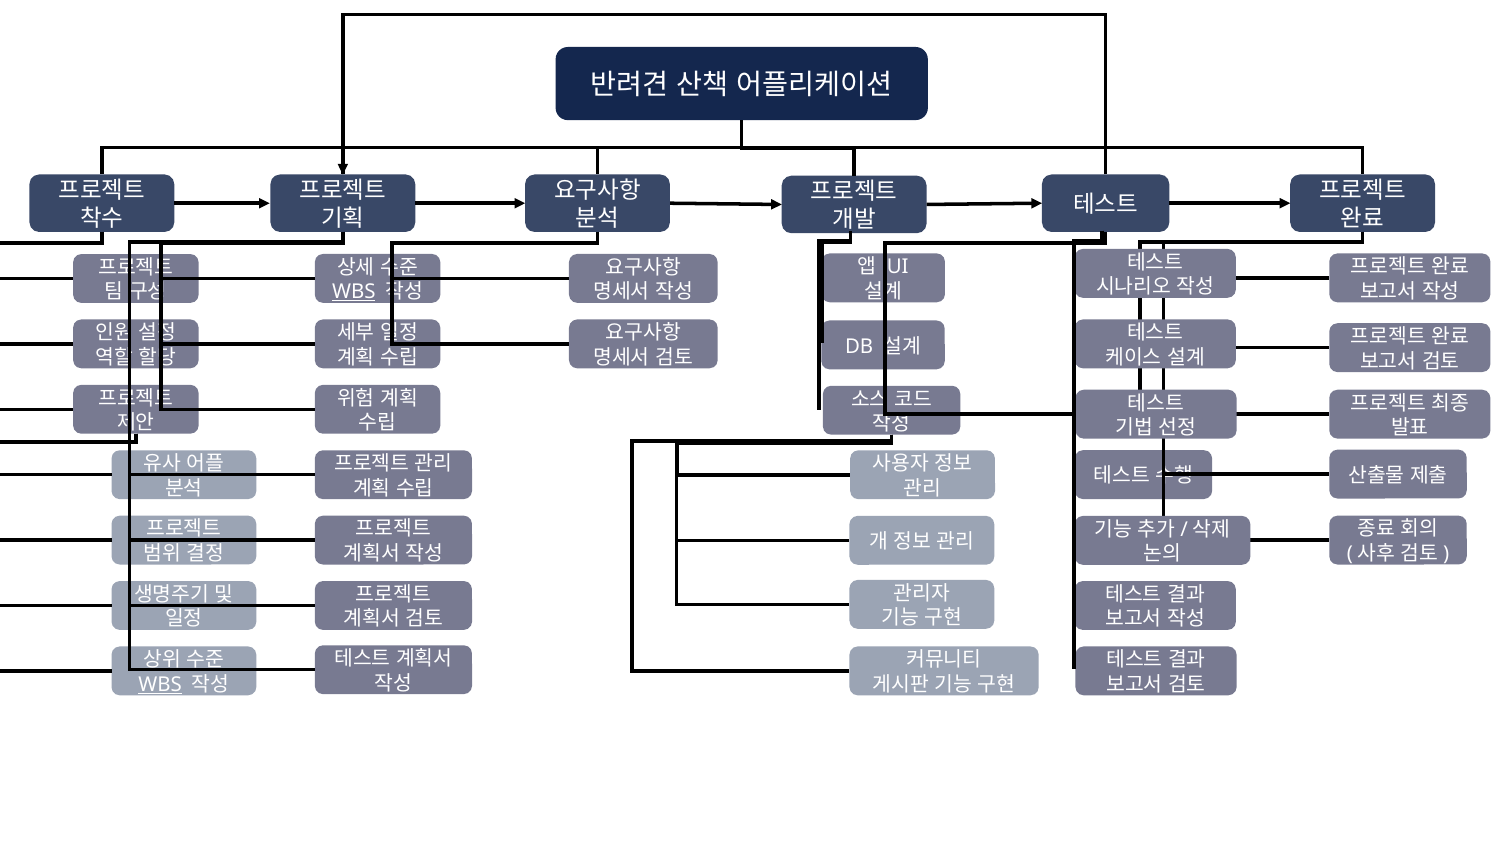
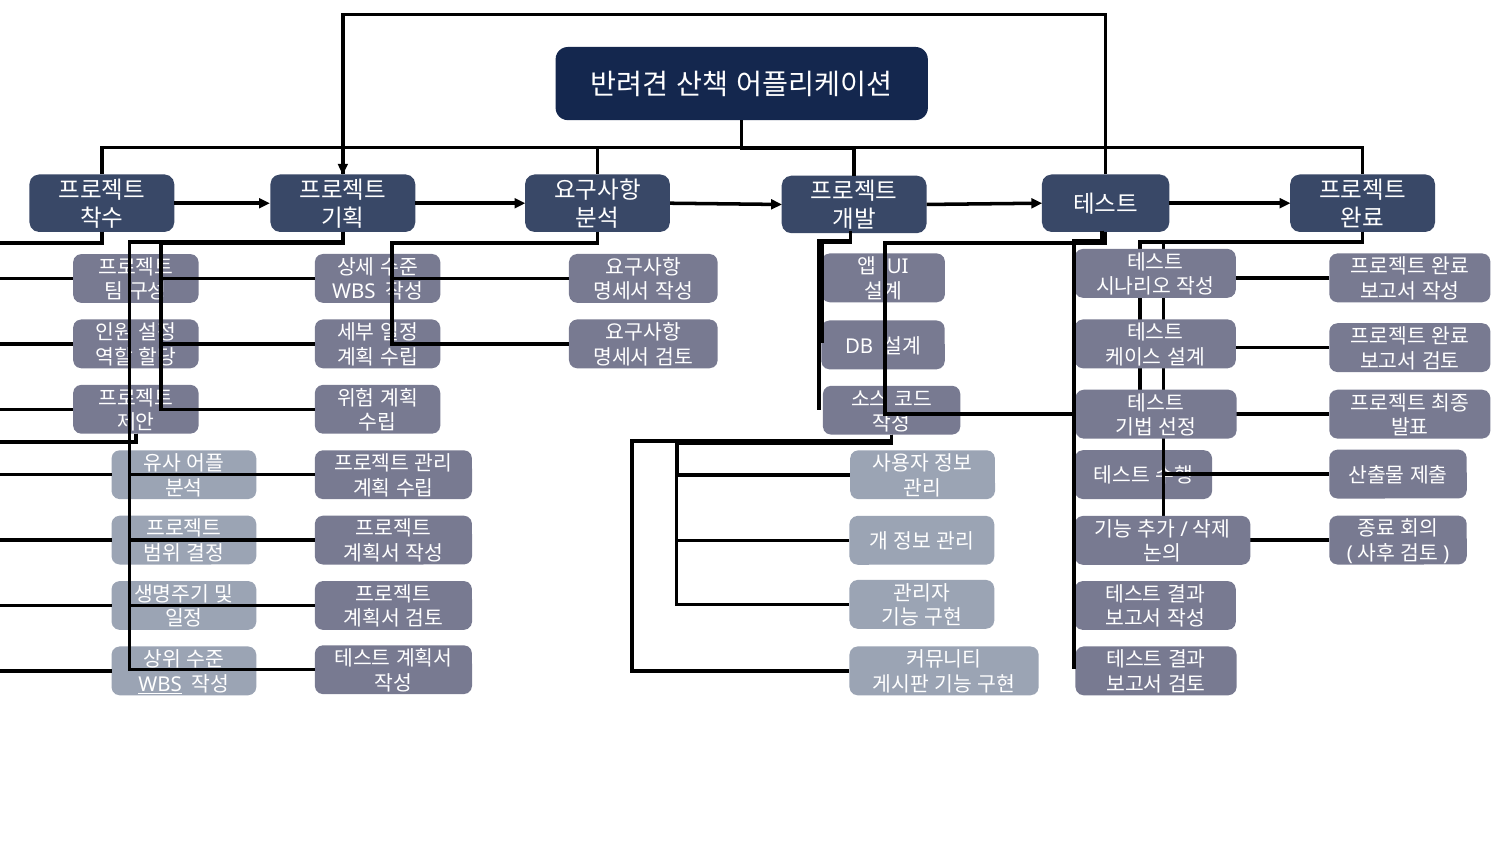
WBS at (354, 292) underline: present -> none
